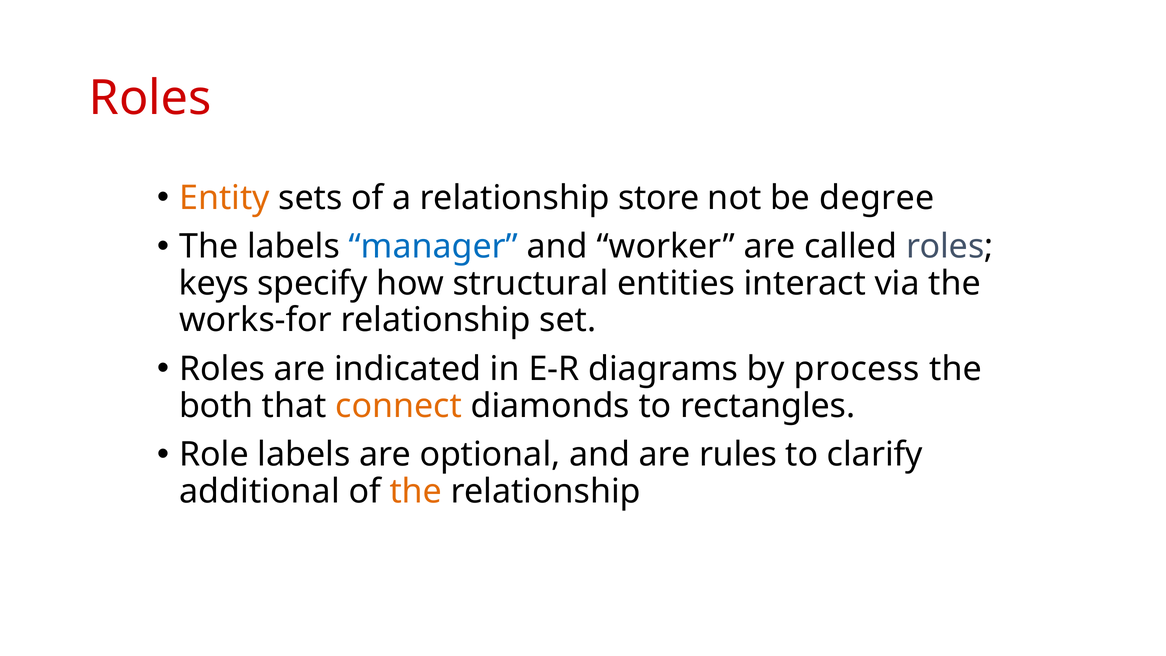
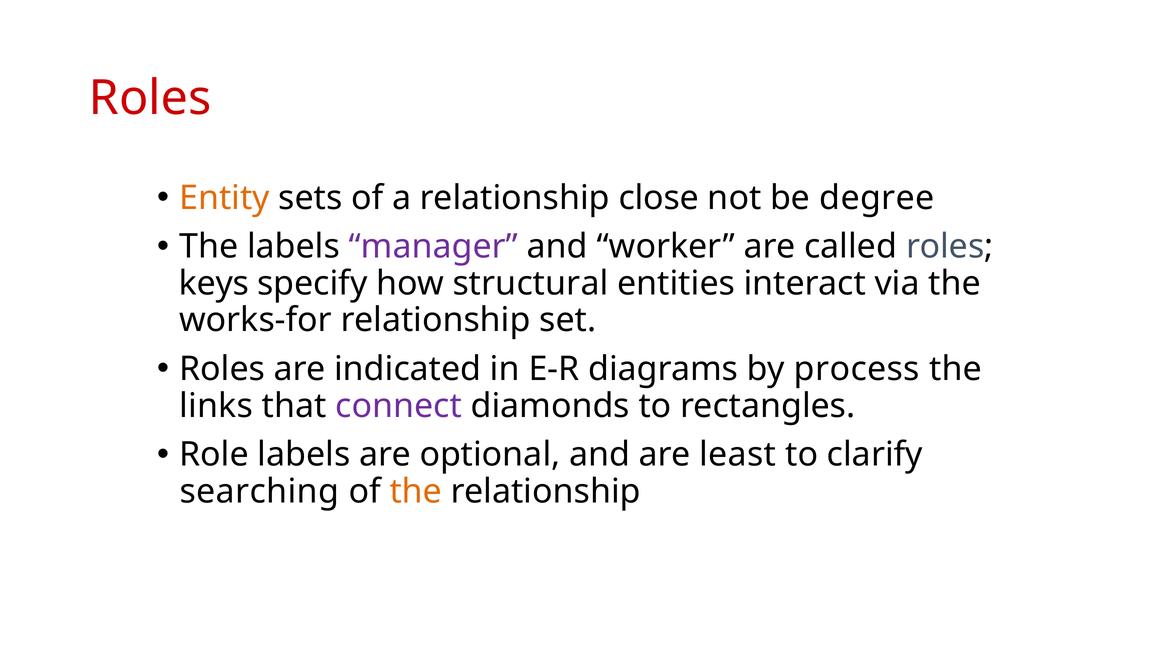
store: store -> close
manager colour: blue -> purple
both: both -> links
connect colour: orange -> purple
rules: rules -> least
additional: additional -> searching
